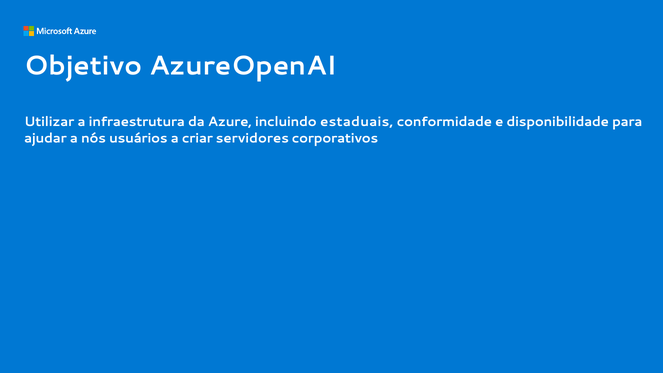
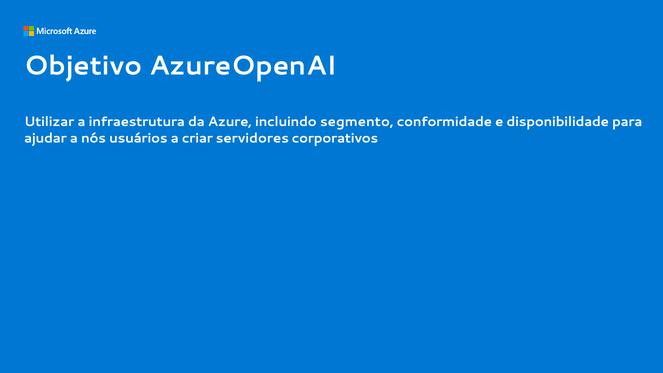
estaduais: estaduais -> segmento
